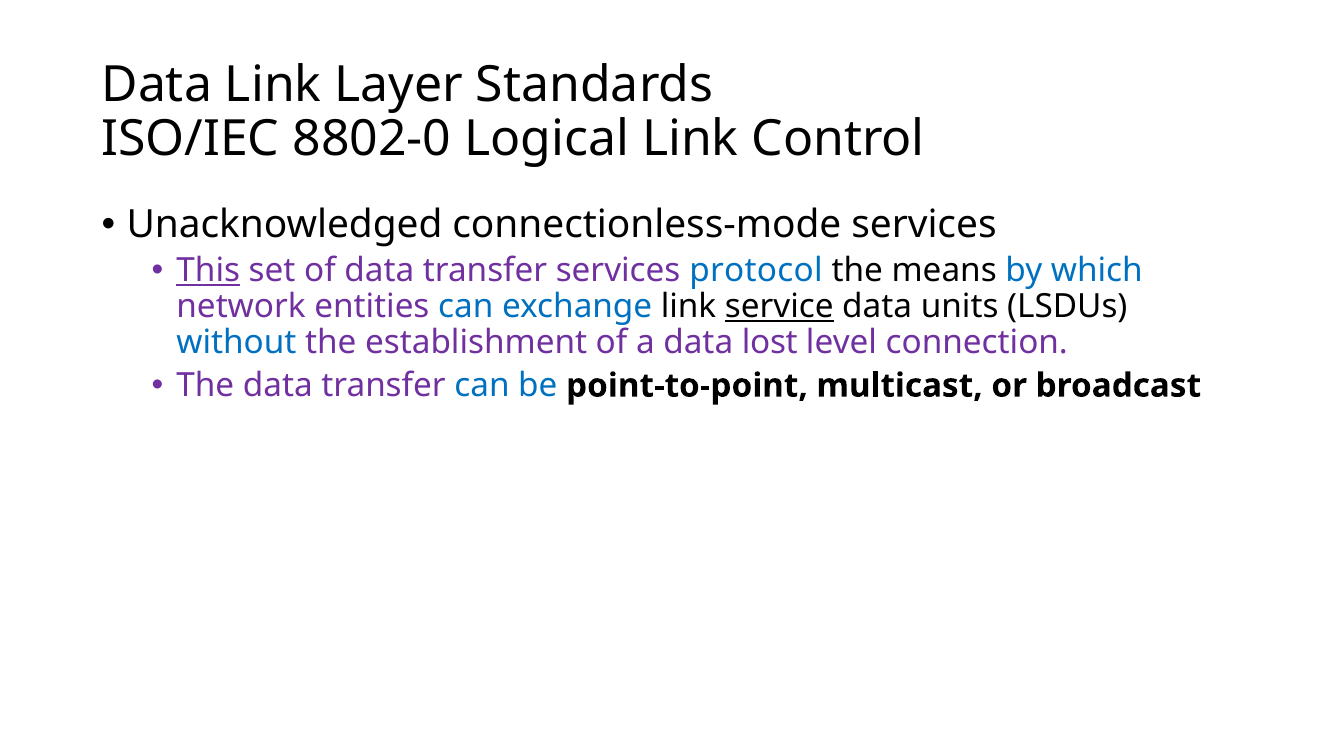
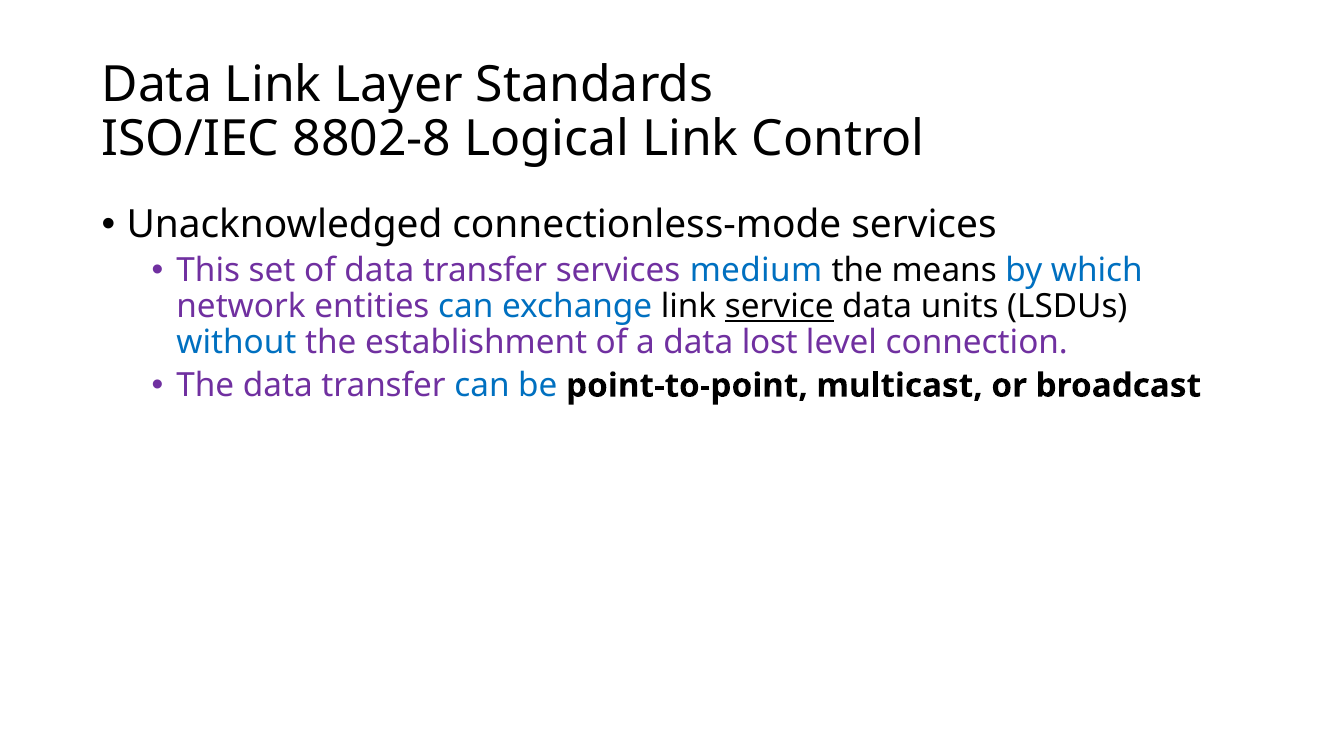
8802-0: 8802-0 -> 8802-8
This underline: present -> none
protocol: protocol -> medium
